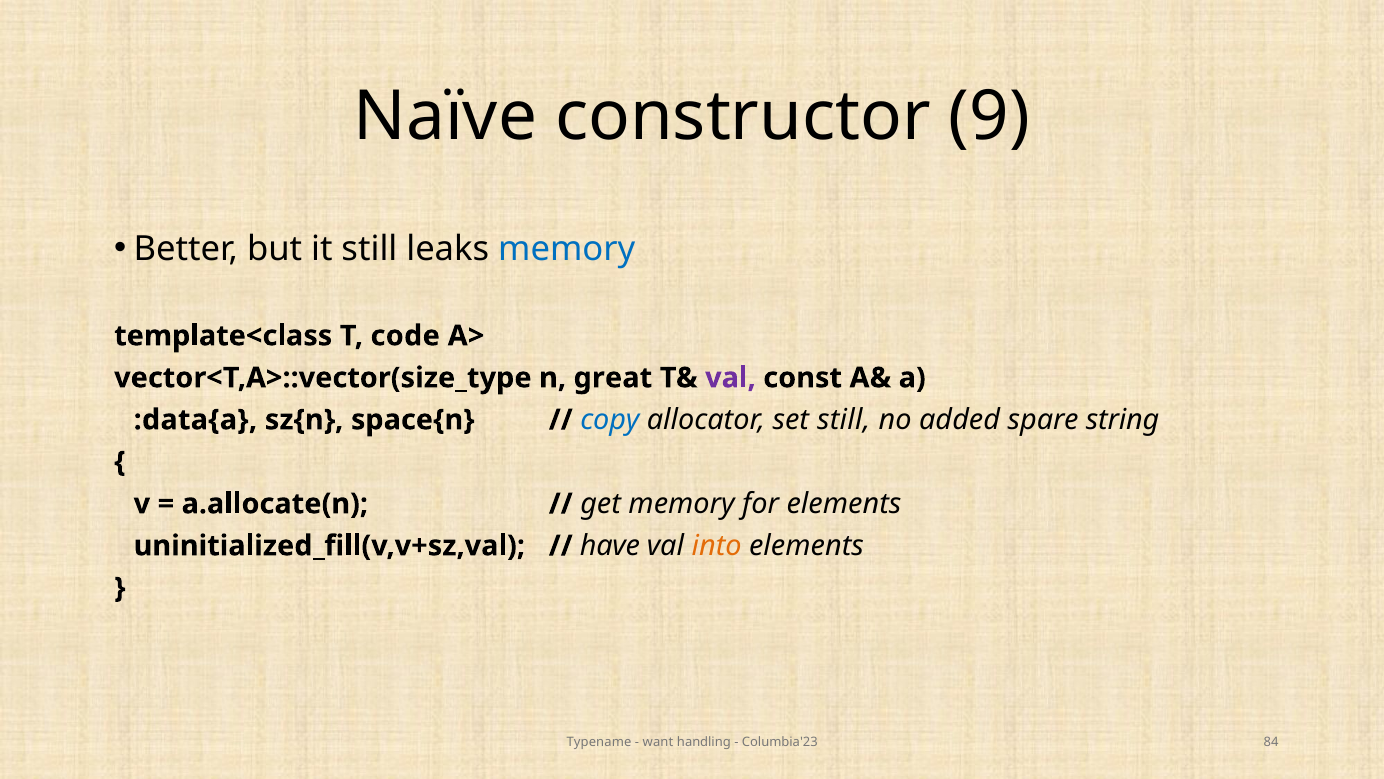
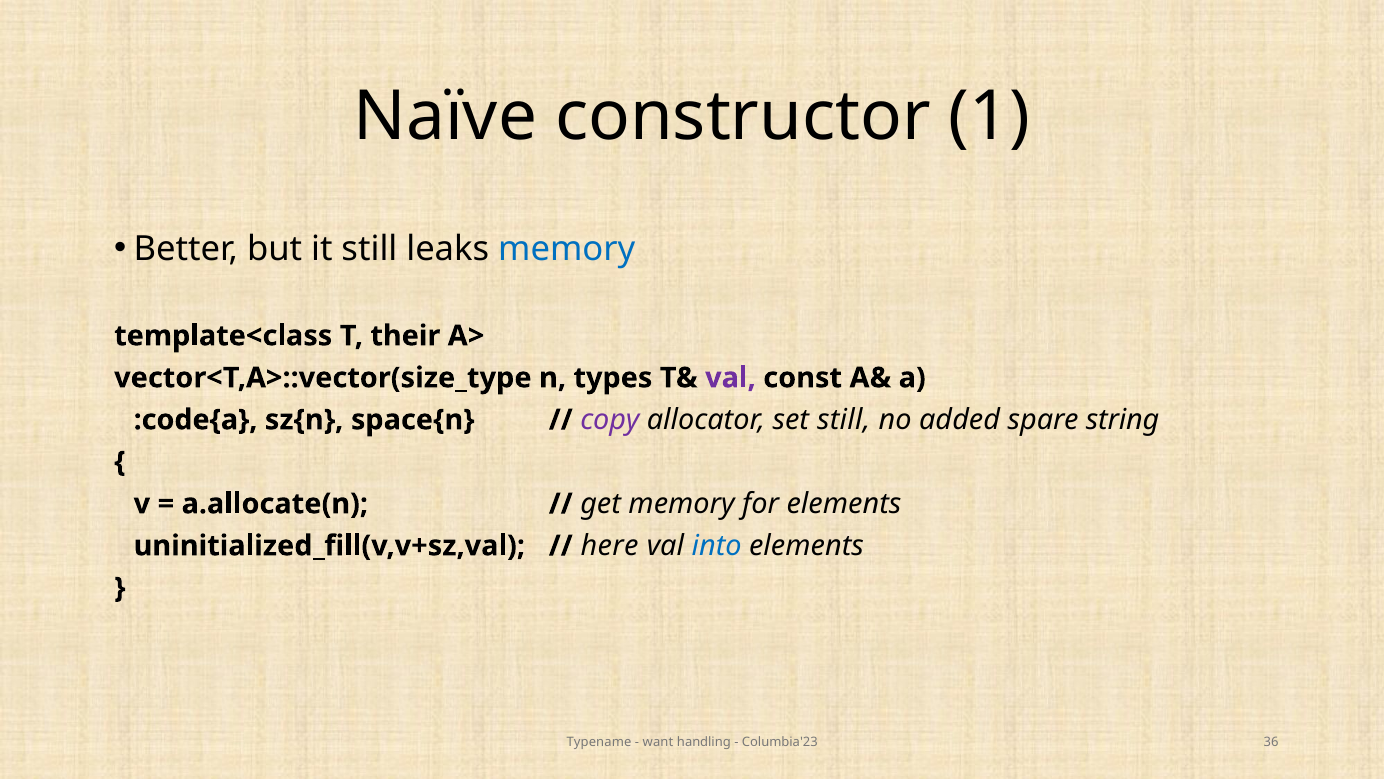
9: 9 -> 1
code: code -> their
great: great -> types
:data{a: :data{a -> :code{a
copy colour: blue -> purple
have: have -> here
into colour: orange -> blue
84: 84 -> 36
